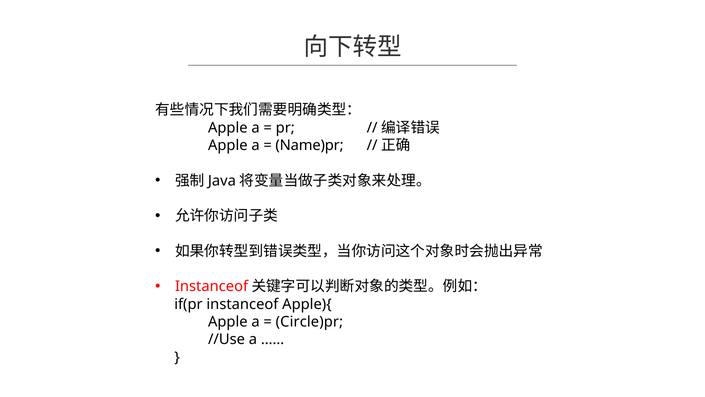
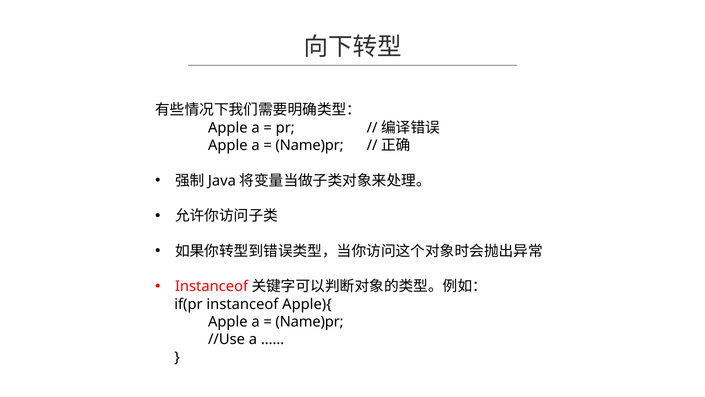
Circle)pr at (309, 322): Circle)pr -> Name)pr
